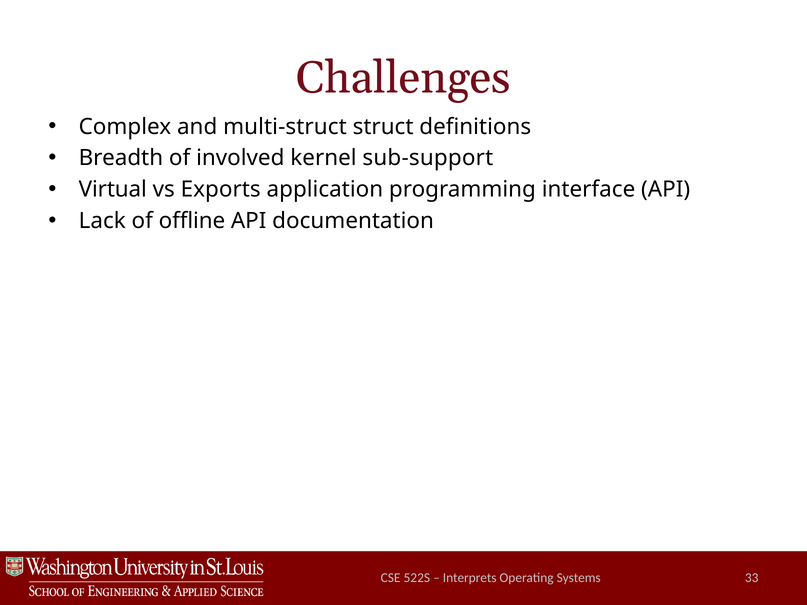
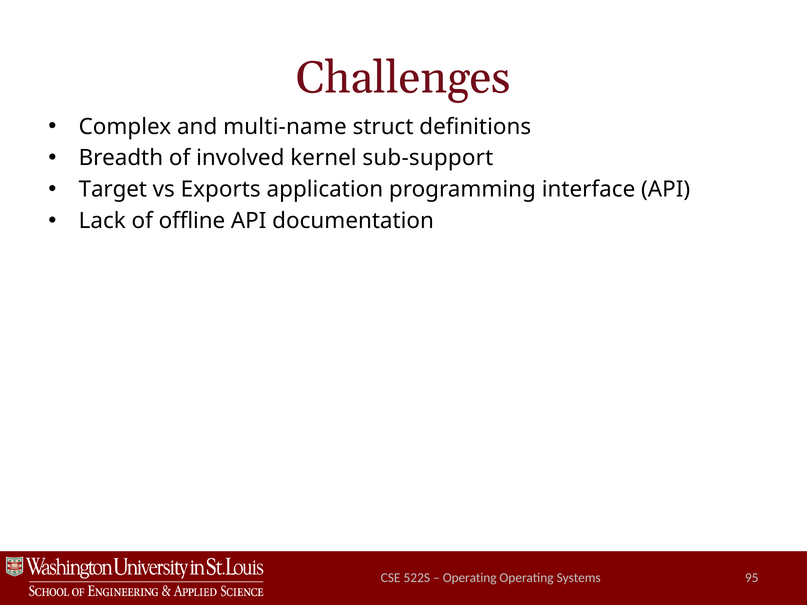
multi-struct: multi-struct -> multi-name
Virtual: Virtual -> Target
Interprets at (470, 578): Interprets -> Operating
33: 33 -> 95
